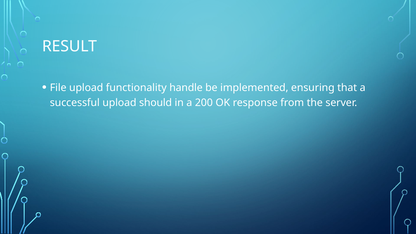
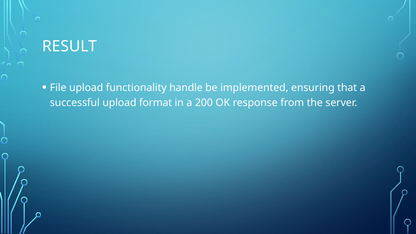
should: should -> format
